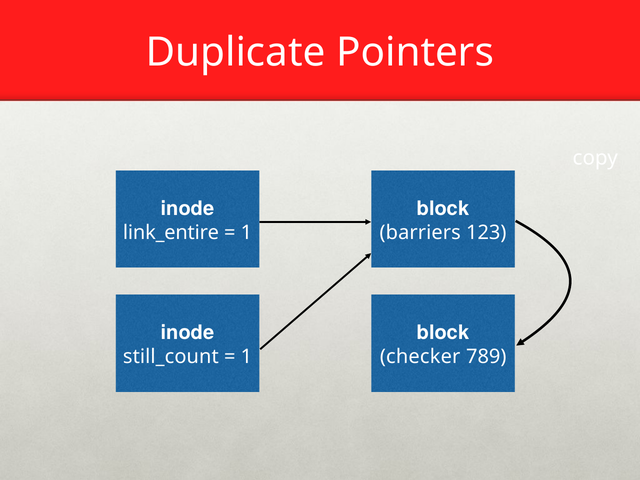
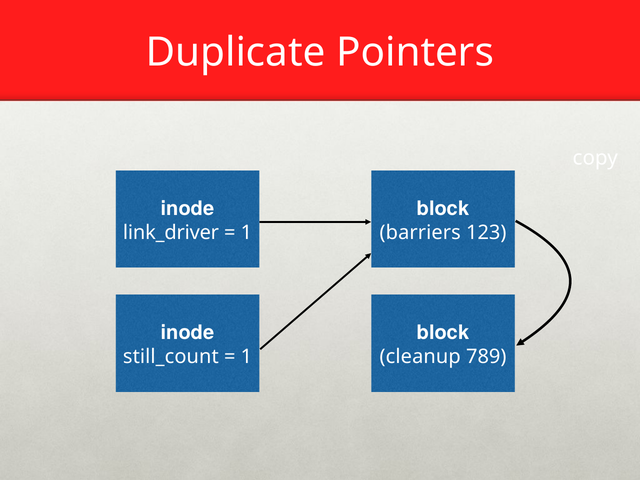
link_entire: link_entire -> link_driver
checker: checker -> cleanup
